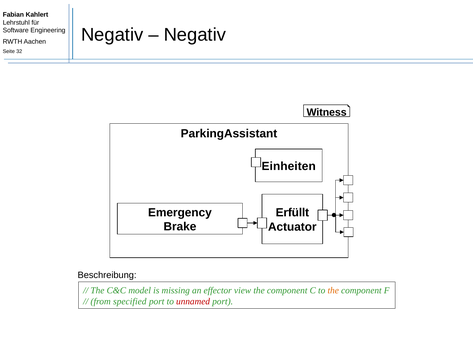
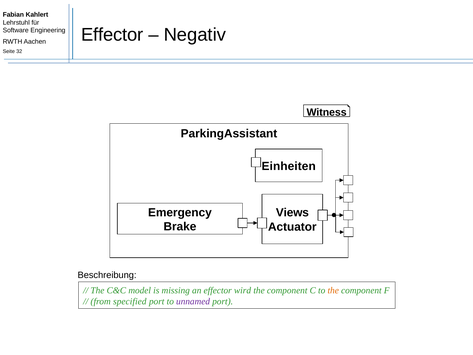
Negativ at (112, 35): Negativ -> Effector
Erfüllt: Erfüllt -> Views
view: view -> wird
unnamed colour: red -> purple
